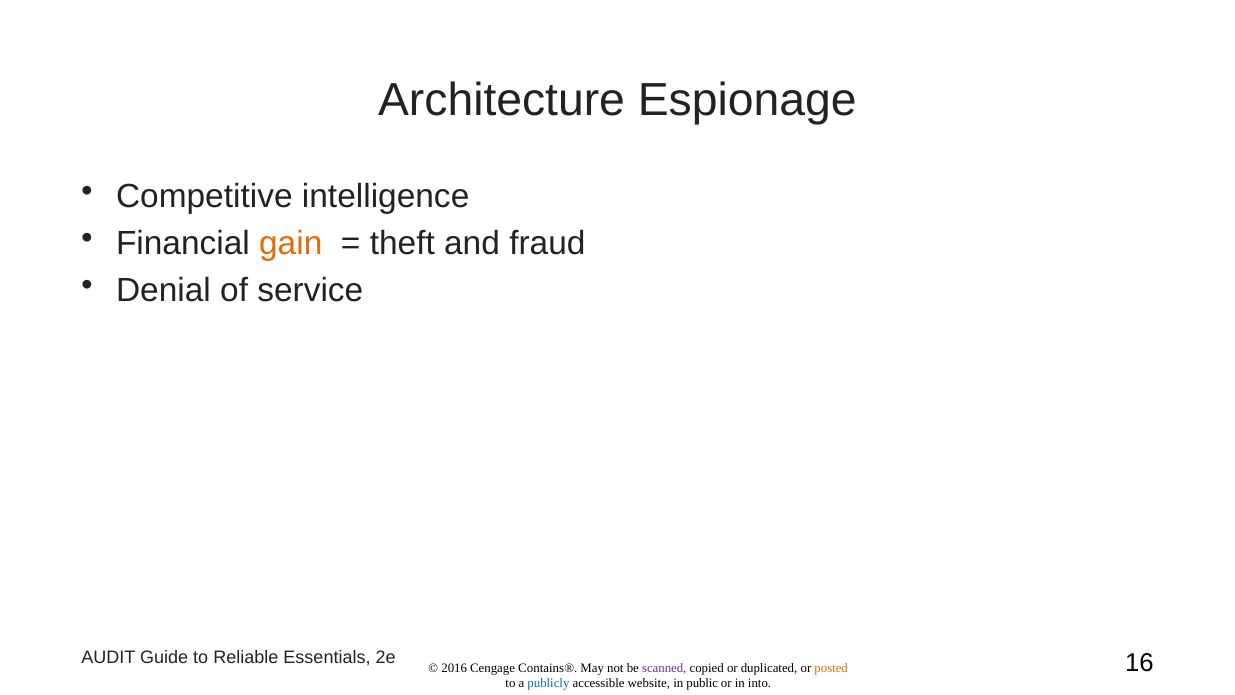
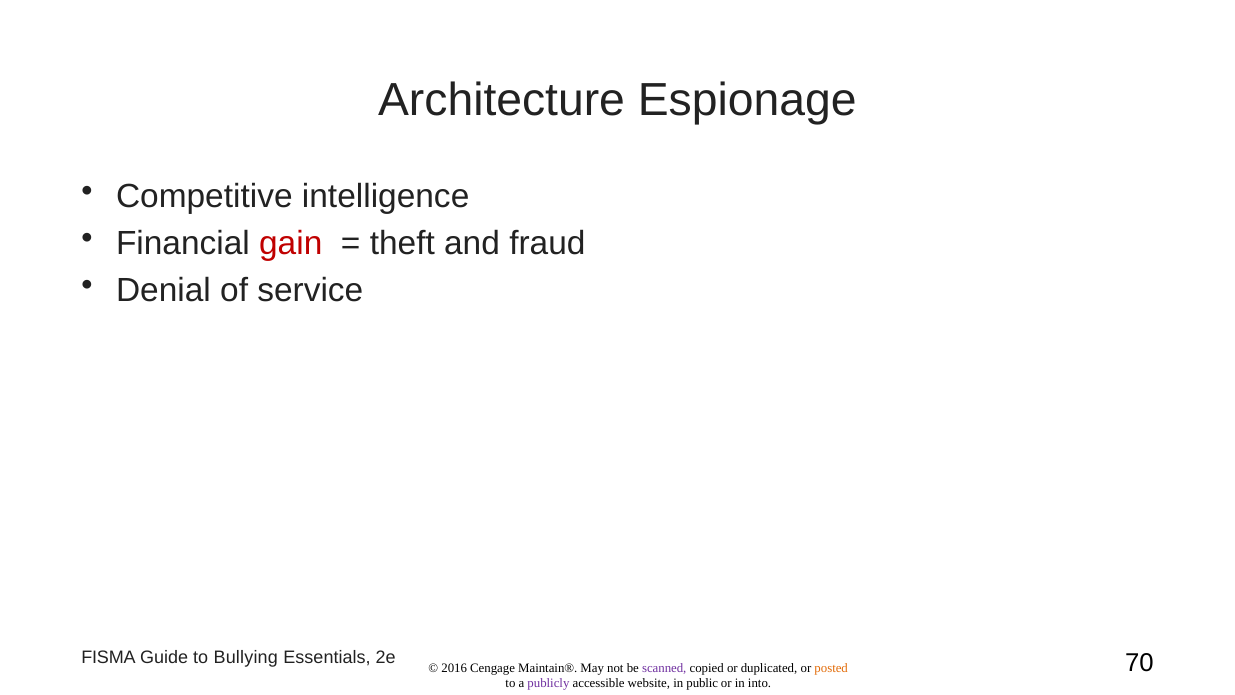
gain colour: orange -> red
AUDIT: AUDIT -> FISMA
Reliable: Reliable -> Bullying
16: 16 -> 70
Contains®: Contains® -> Maintain®
publicly colour: blue -> purple
